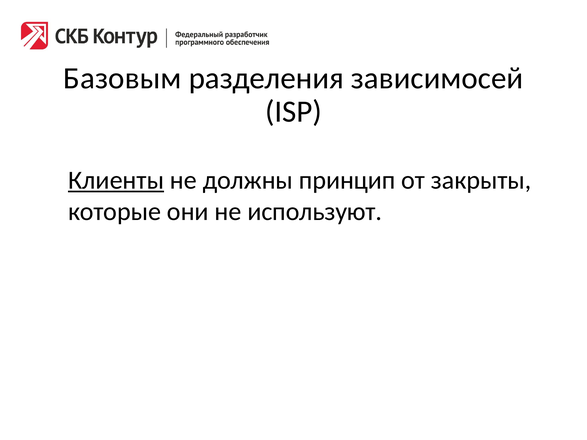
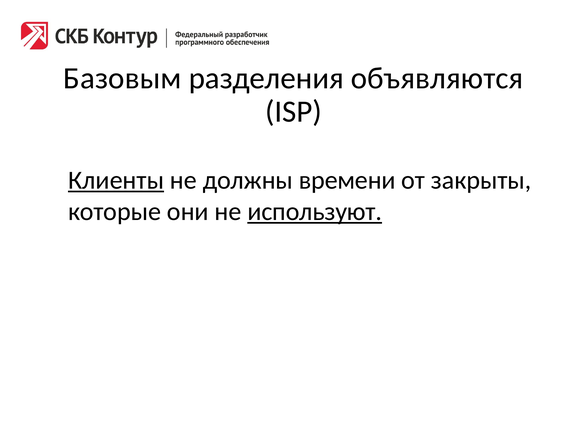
зависимосей: зависимосей -> объявляются
принцип: принцип -> времени
используют underline: none -> present
